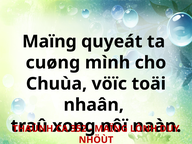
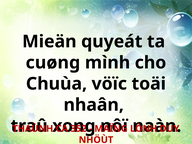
Maïng at (49, 42): Maïng -> Mieän
